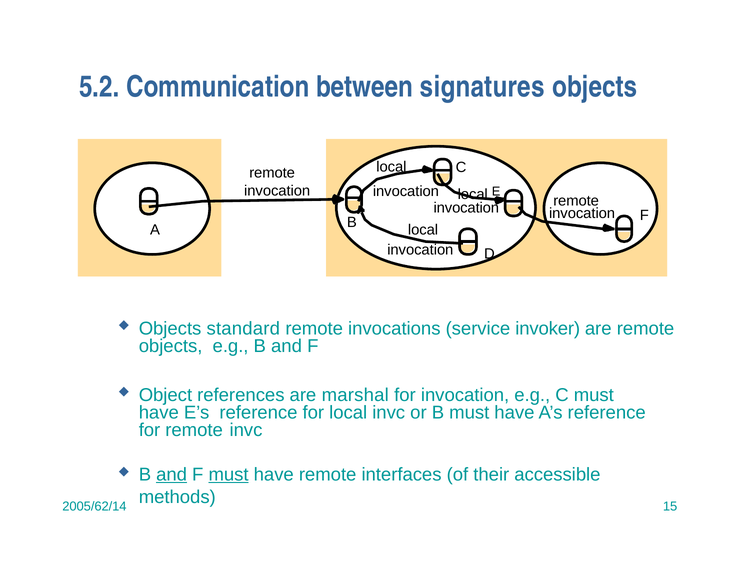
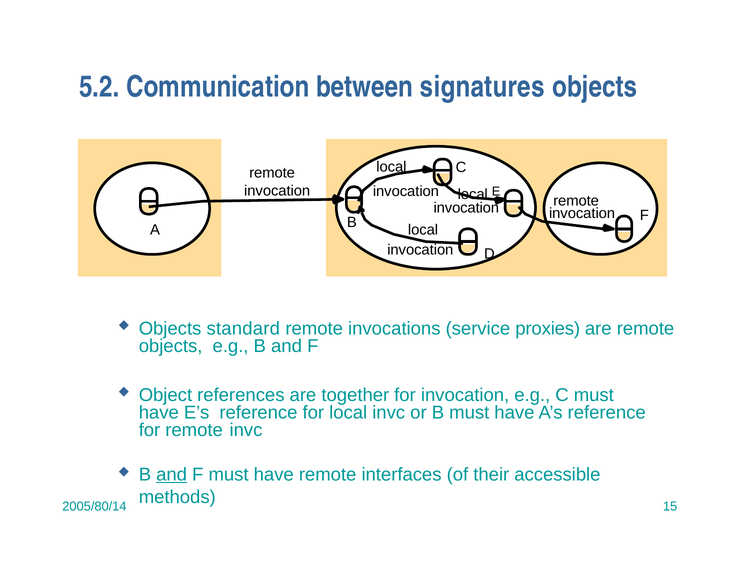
invoker: invoker -> proxies
marshal: marshal -> together
must at (229, 475) underline: present -> none
2005/62/14: 2005/62/14 -> 2005/80/14
